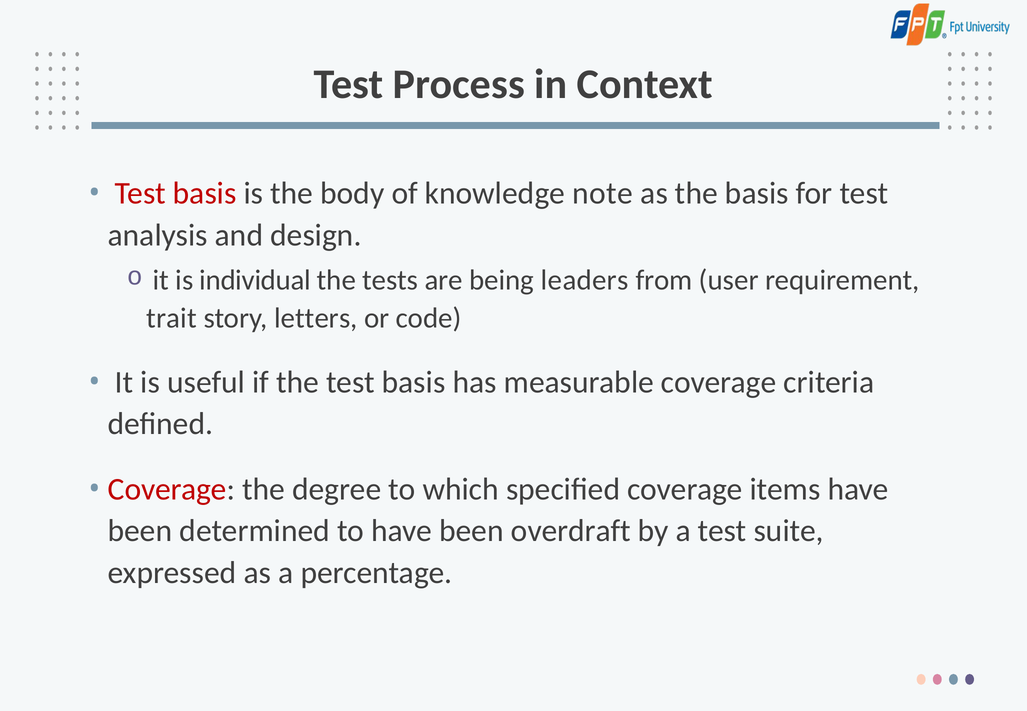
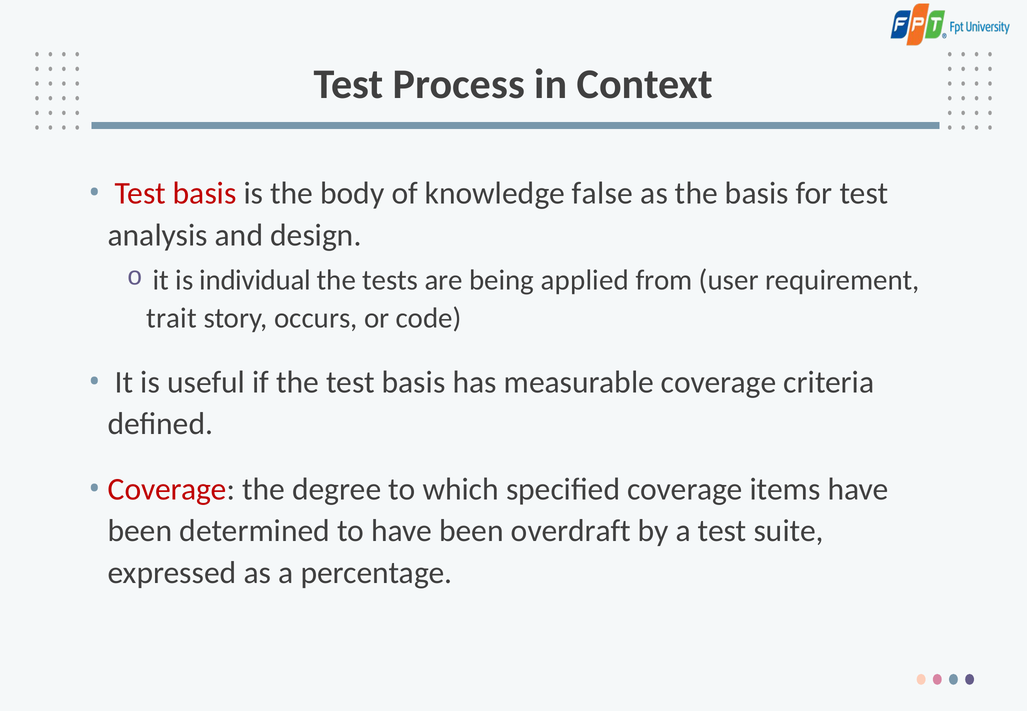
note: note -> false
leaders: leaders -> applied
letters: letters -> occurs
